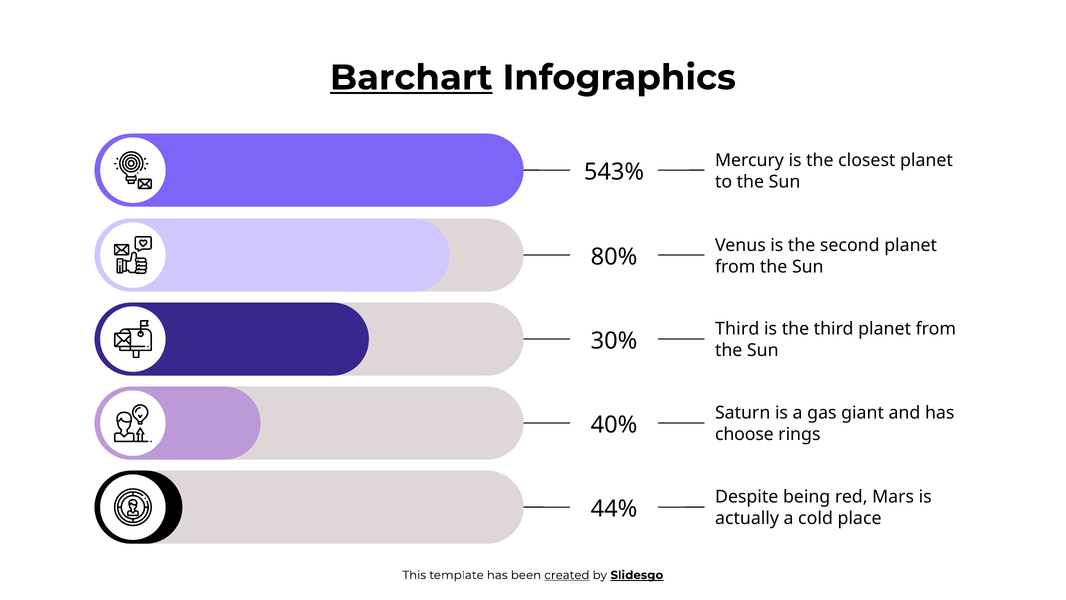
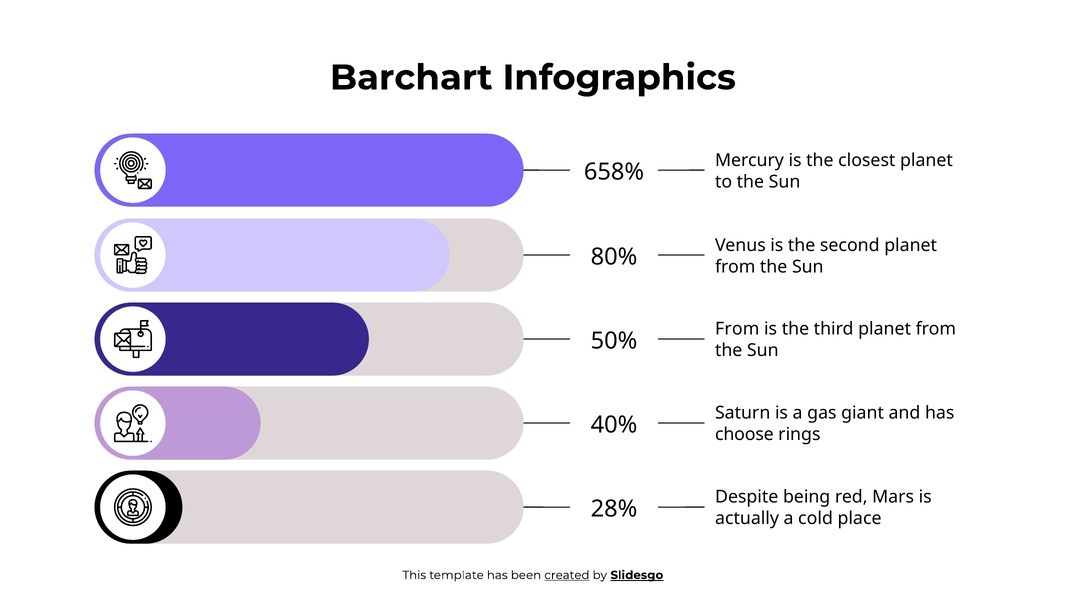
Barchart underline: present -> none
543%: 543% -> 658%
Third at (737, 329): Third -> From
30%: 30% -> 50%
44%: 44% -> 28%
